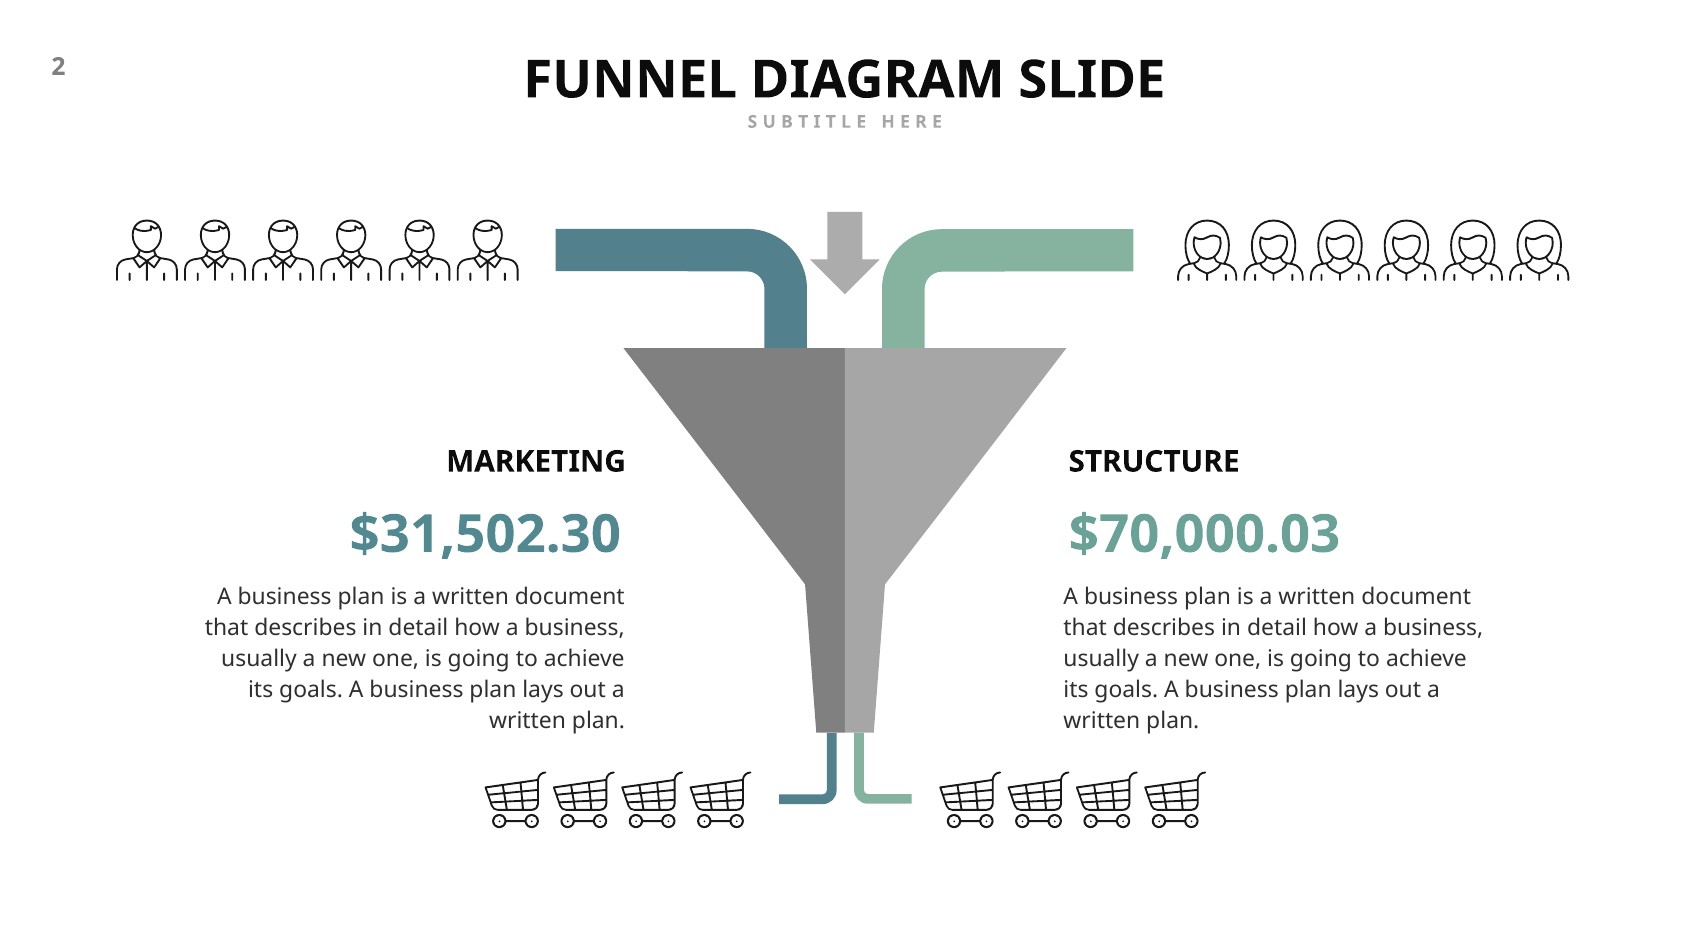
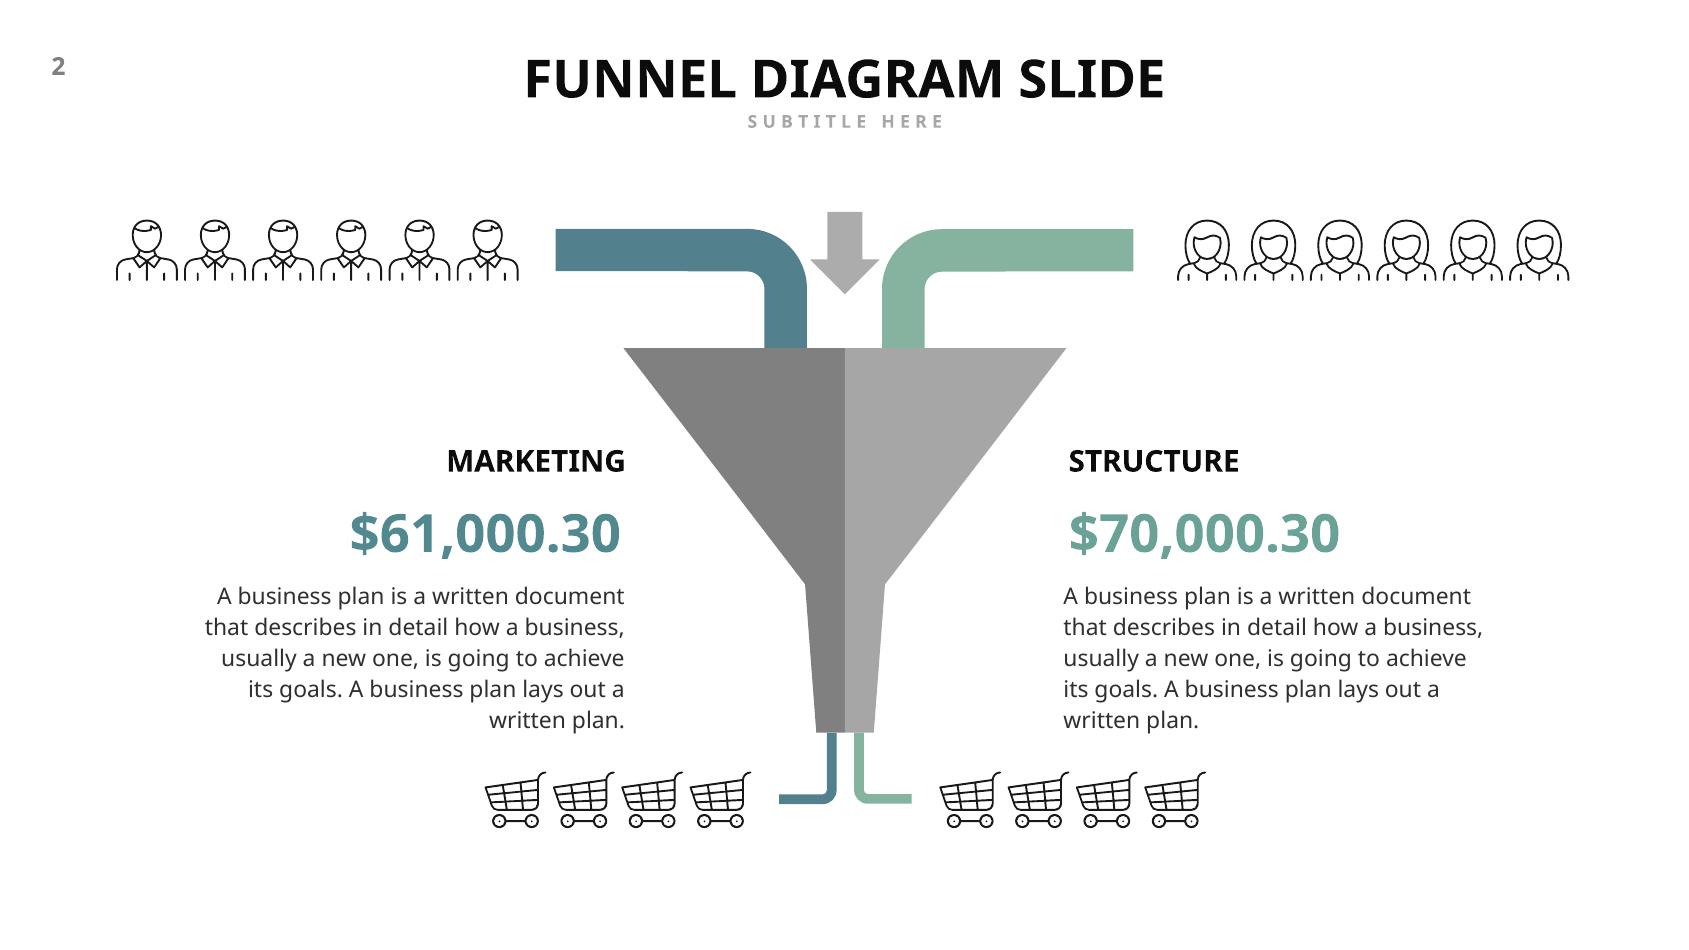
$31,502.30: $31,502.30 -> $61,000.30
$70,000.03: $70,000.03 -> $70,000.30
